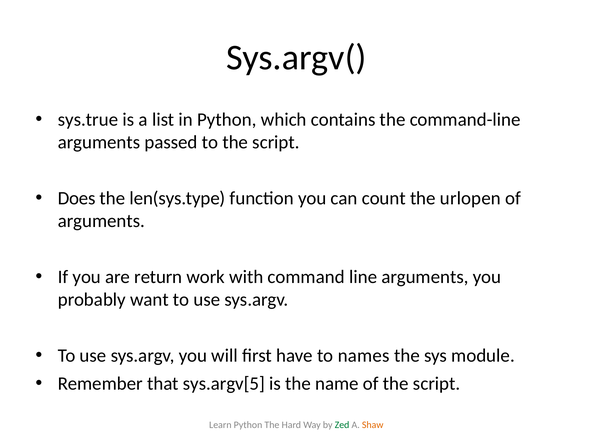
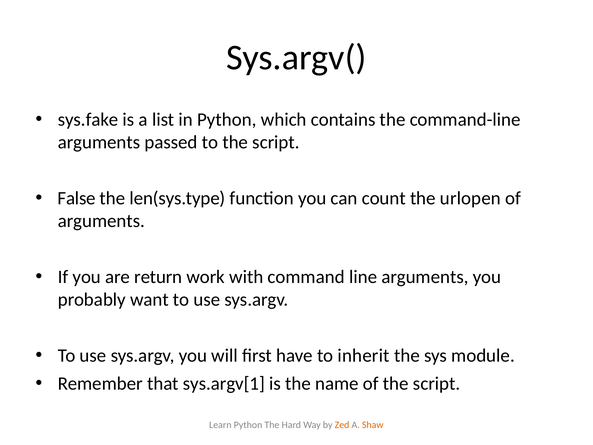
sys.true: sys.true -> sys.fake
Does: Does -> False
names: names -> inherit
sys.argv[5: sys.argv[5 -> sys.argv[1
Zed colour: green -> orange
